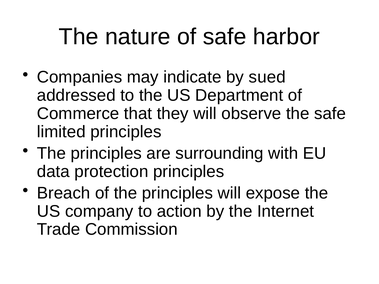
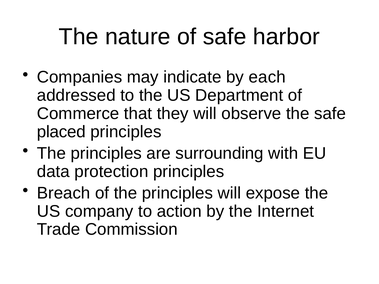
sued: sued -> each
limited: limited -> placed
